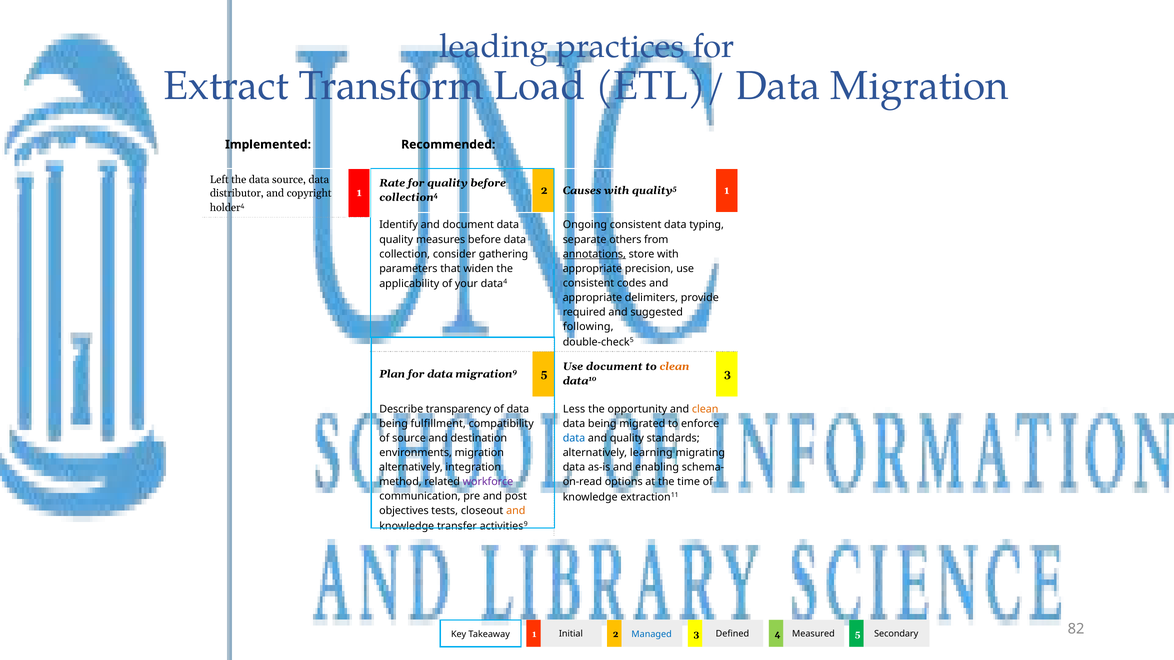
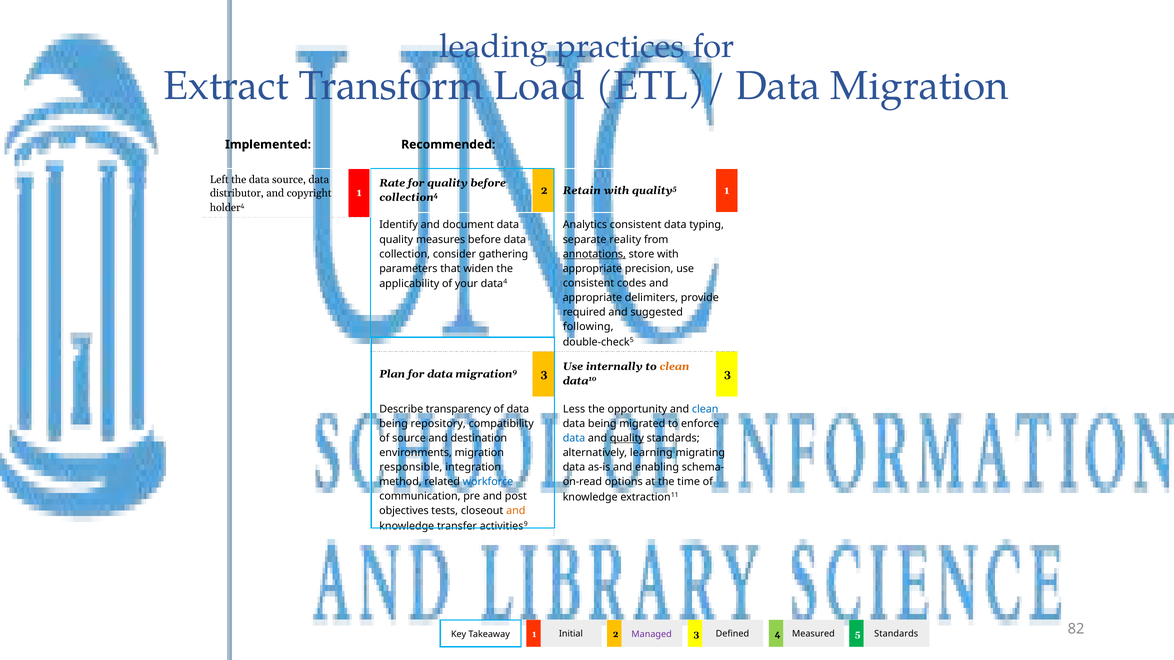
Causes: Causes -> Retain
Ongoing: Ongoing -> Analytics
others: others -> reality
Use document: document -> internally
migration9 5: 5 -> 3
clean at (705, 409) colour: orange -> blue
fulfillment: fulfillment -> repository
quality at (627, 438) underline: none -> present
alternatively at (411, 467): alternatively -> responsible
workforce colour: purple -> blue
Managed colour: blue -> purple
4 Secondary: Secondary -> Standards
